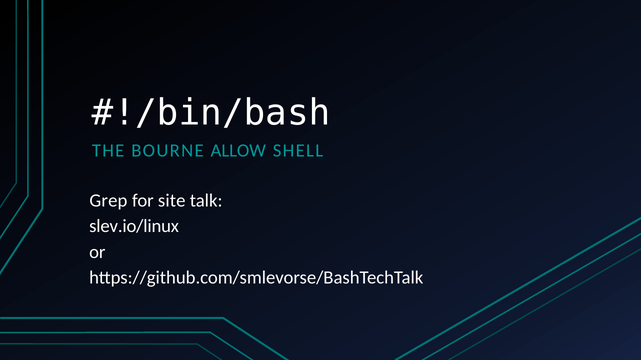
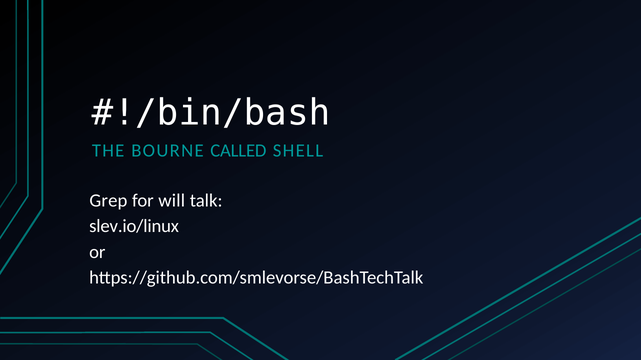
ALLOW: ALLOW -> CALLED
site: site -> will
